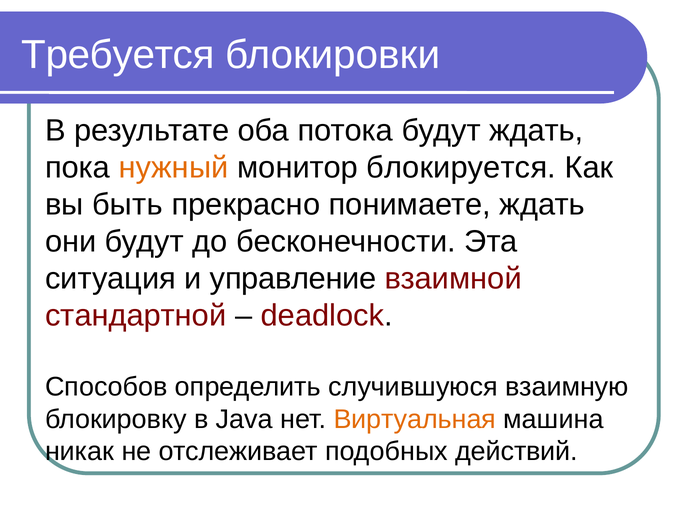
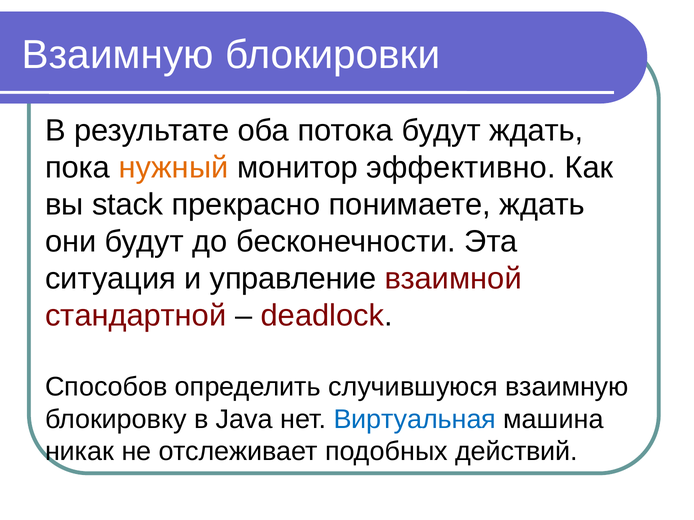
Требуется at (118, 55): Требуется -> Взаимную
блокируется: блокируется -> эффективно
быть: быть -> stack
Виртуальная colour: orange -> blue
